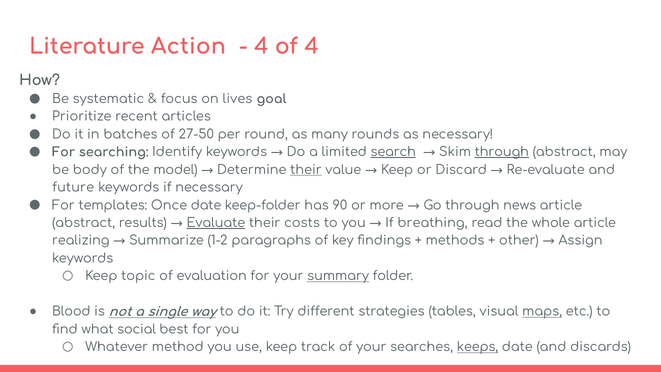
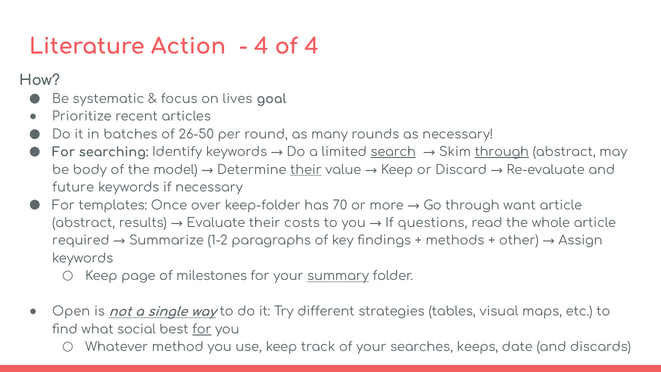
27-50: 27-50 -> 26-50
Once date: date -> over
90: 90 -> 70
news: news -> want
Evaluate underline: present -> none
breathing: breathing -> questions
realizing: realizing -> required
topic: topic -> page
evaluation: evaluation -> milestones
Blood: Blood -> Open
maps underline: present -> none
for at (202, 329) underline: none -> present
keeps underline: present -> none
